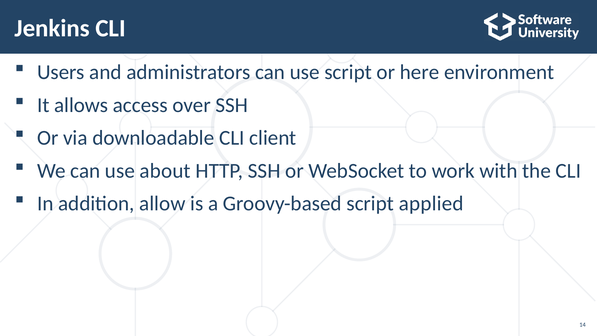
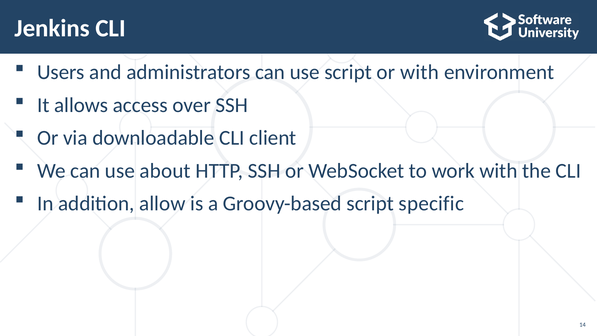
or here: here -> with
applied: applied -> specific
